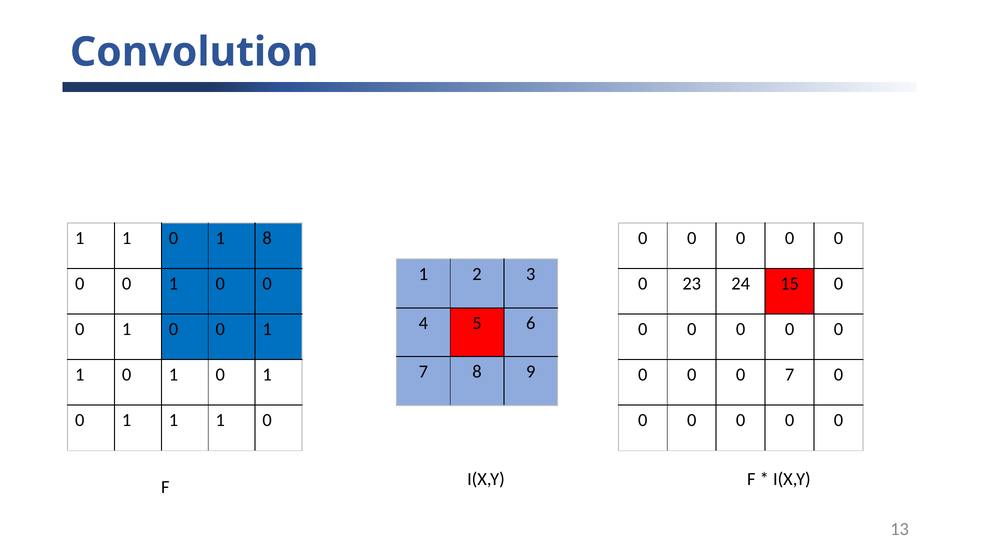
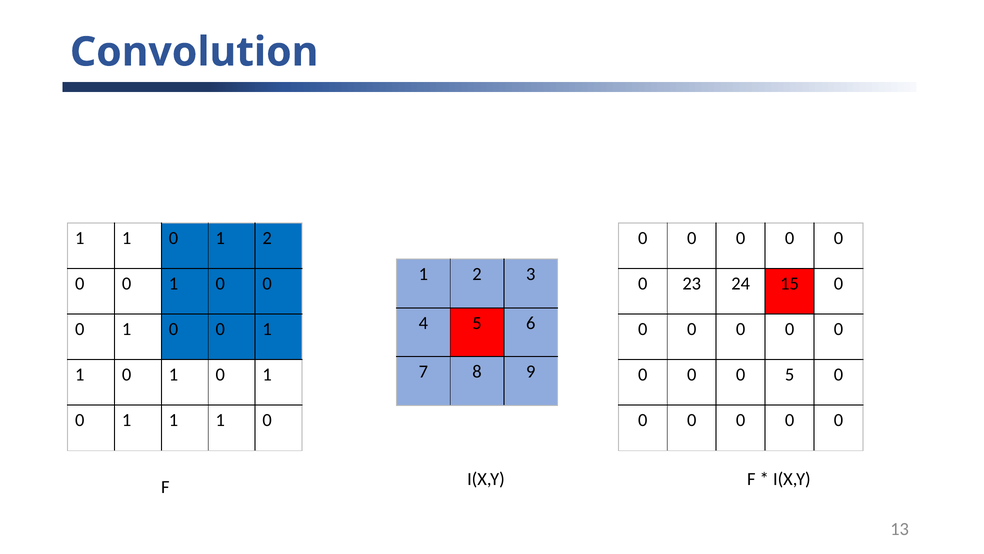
0 1 8: 8 -> 2
0 7: 7 -> 5
